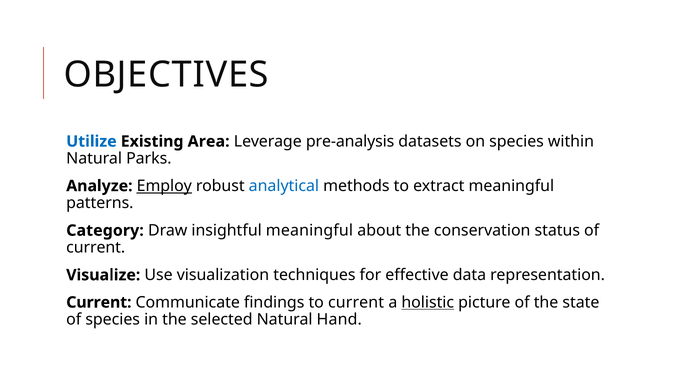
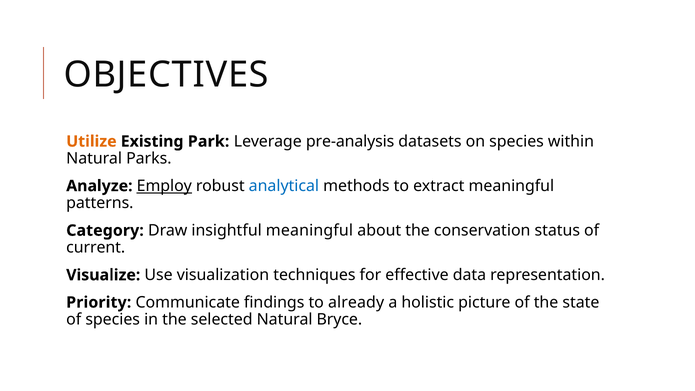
Utilize colour: blue -> orange
Area: Area -> Park
Current at (99, 302): Current -> Priority
to current: current -> already
holistic underline: present -> none
Hand: Hand -> Bryce
